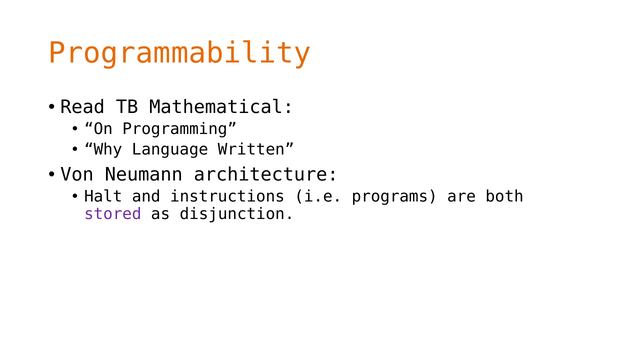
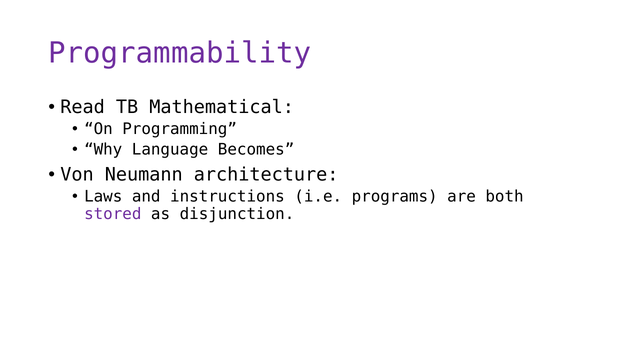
Programmability colour: orange -> purple
Written: Written -> Becomes
Halt: Halt -> Laws
